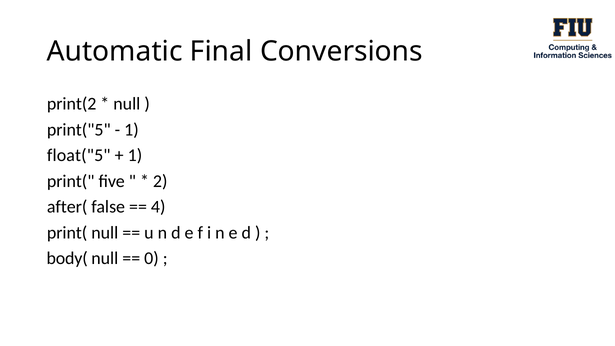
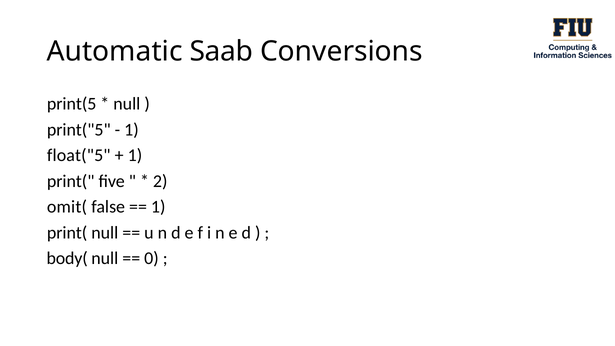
Final: Final -> Saab
print(2: print(2 -> print(5
after(: after( -> omit(
4 at (158, 207): 4 -> 1
